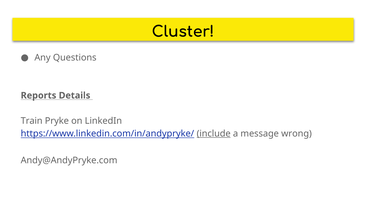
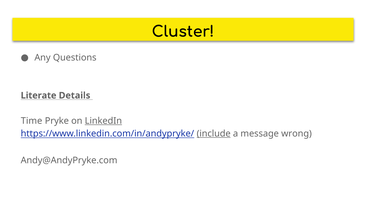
Reports: Reports -> Literate
Train: Train -> Time
LinkedIn underline: none -> present
